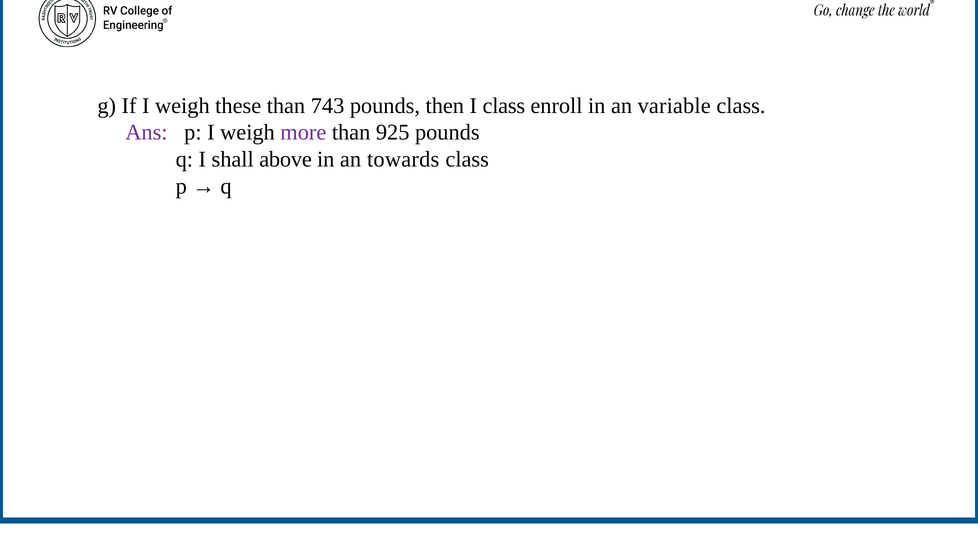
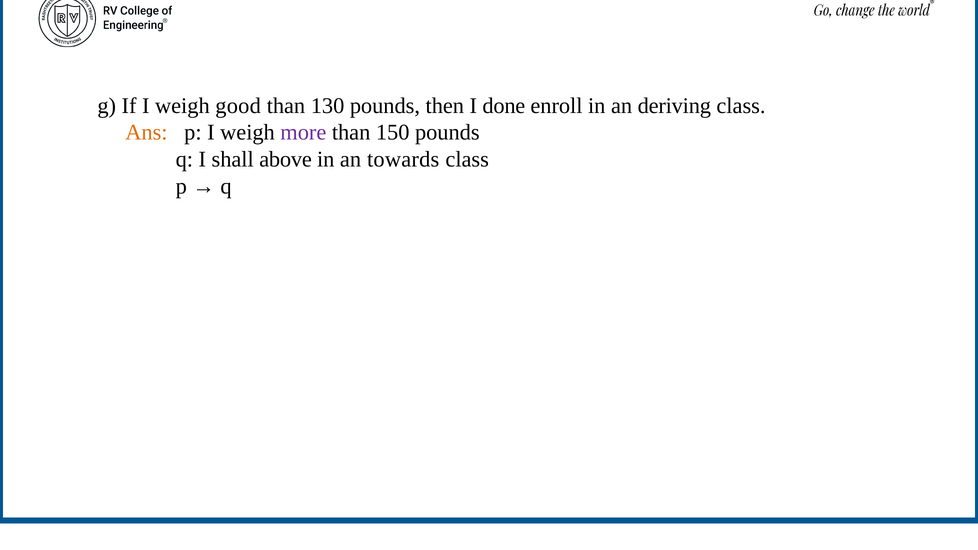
these: these -> good
743: 743 -> 130
I class: class -> done
variable: variable -> deriving
Ans colour: purple -> orange
925: 925 -> 150
